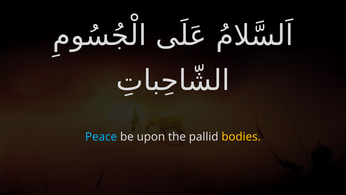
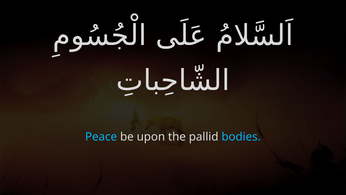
bodies colour: yellow -> light blue
